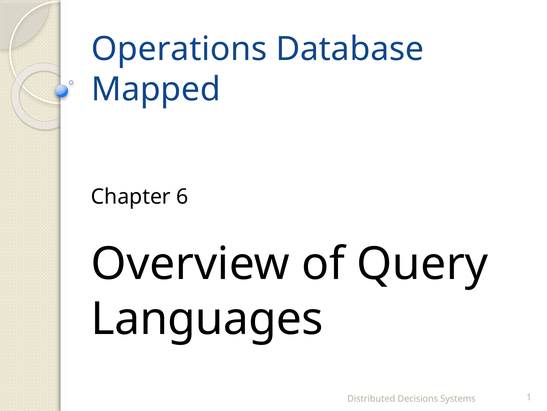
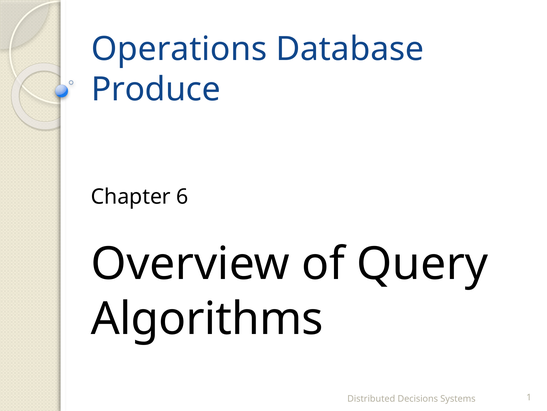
Mapped: Mapped -> Produce
Languages: Languages -> Algorithms
